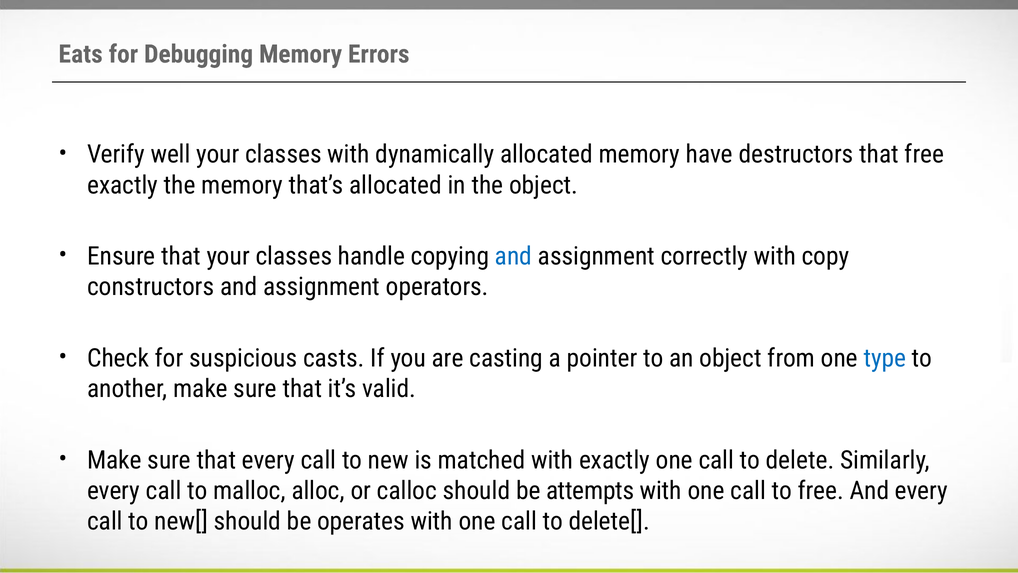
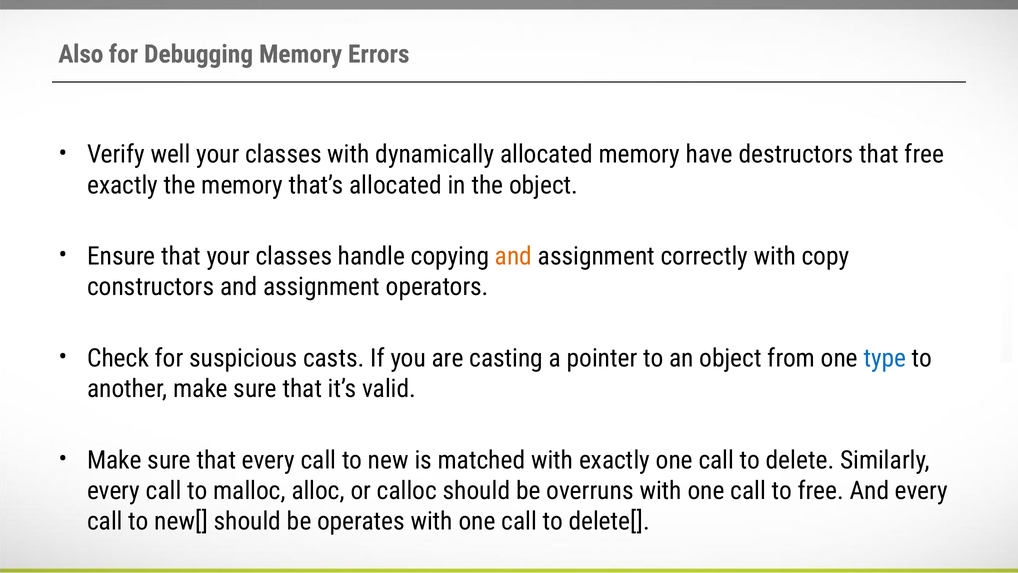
Eats: Eats -> Also
and at (513, 256) colour: blue -> orange
attempts: attempts -> overruns
